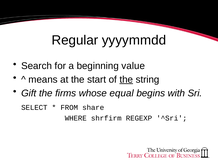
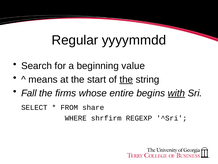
Gift: Gift -> Fall
equal: equal -> entire
with underline: none -> present
